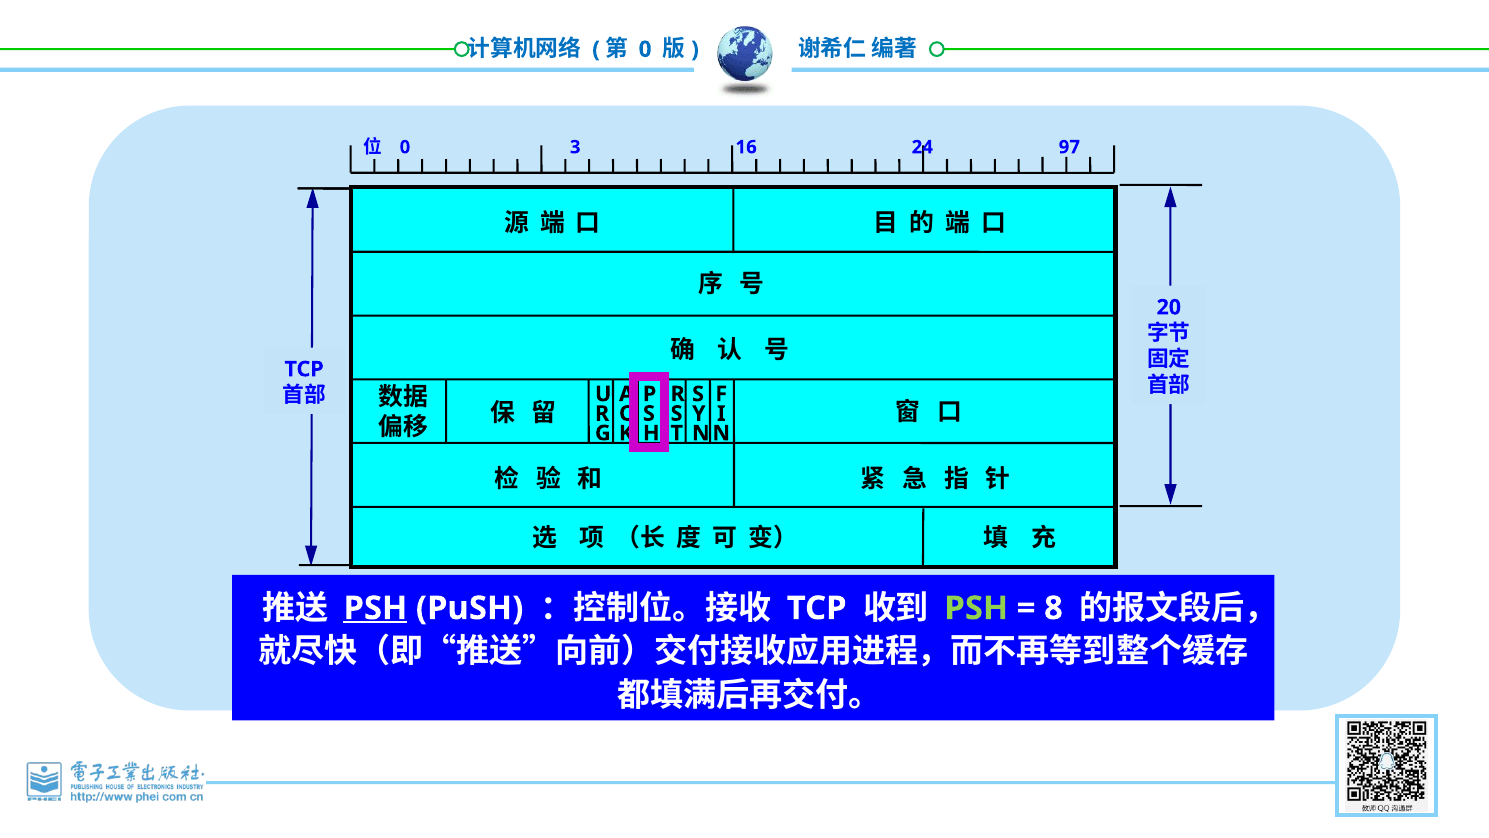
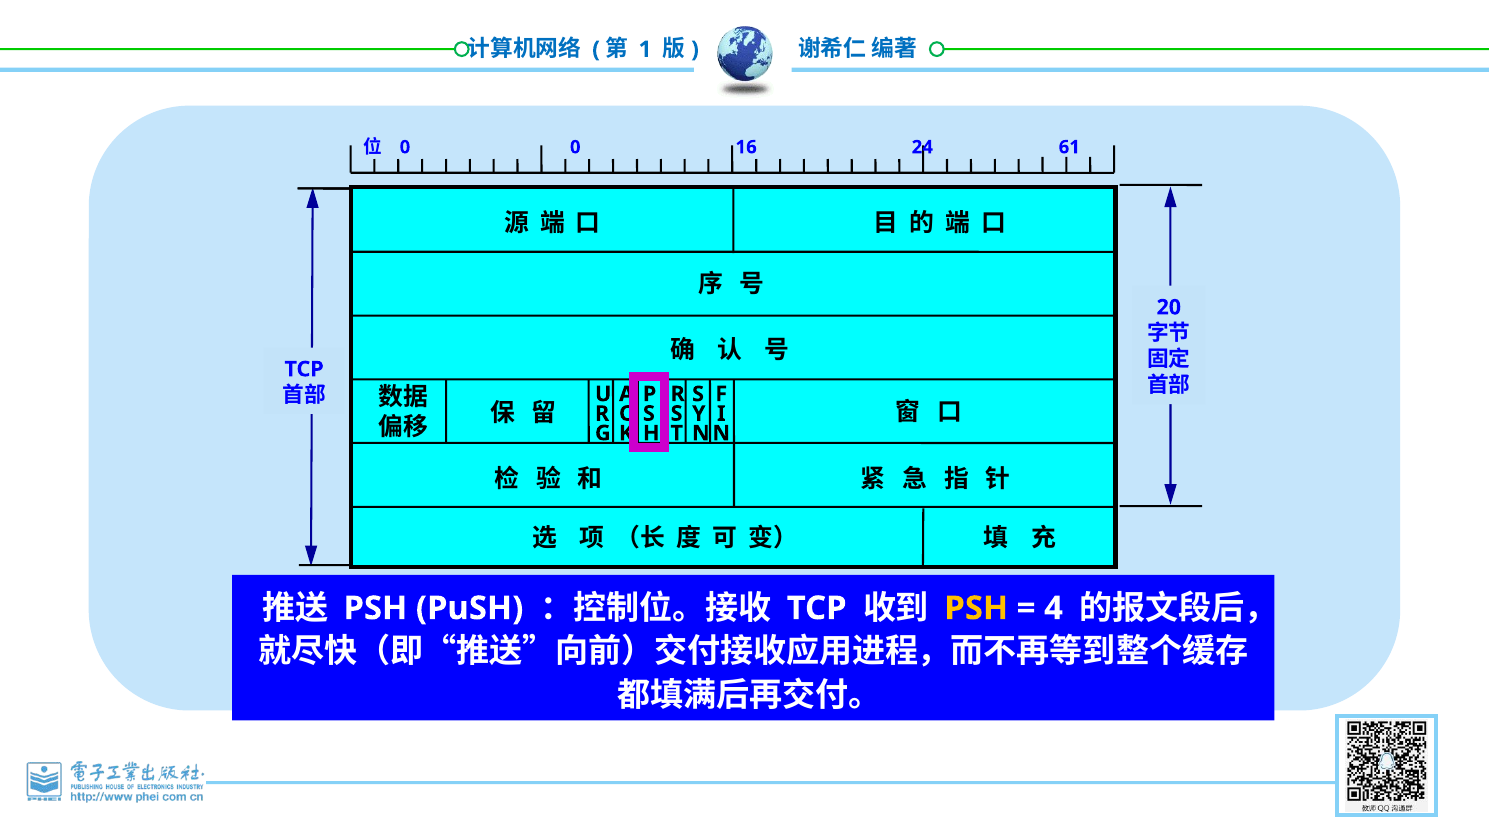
0 at (645, 49): 0 -> 1
0 3: 3 -> 0
97: 97 -> 61
PSH at (375, 608) underline: present -> none
PSH at (976, 608) colour: light green -> yellow
8: 8 -> 4
